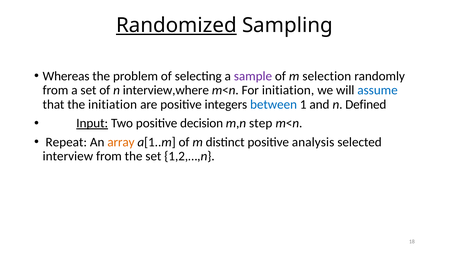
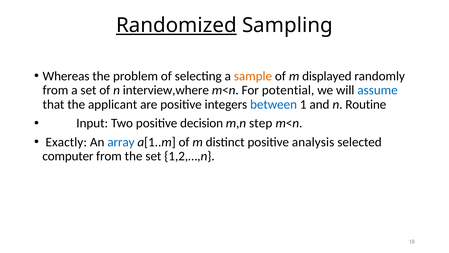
sample colour: purple -> orange
selection: selection -> displayed
For initiation: initiation -> potential
the initiation: initiation -> applicant
Defined: Defined -> Routine
Input underline: present -> none
Repeat: Repeat -> Exactly
array colour: orange -> blue
interview: interview -> computer
